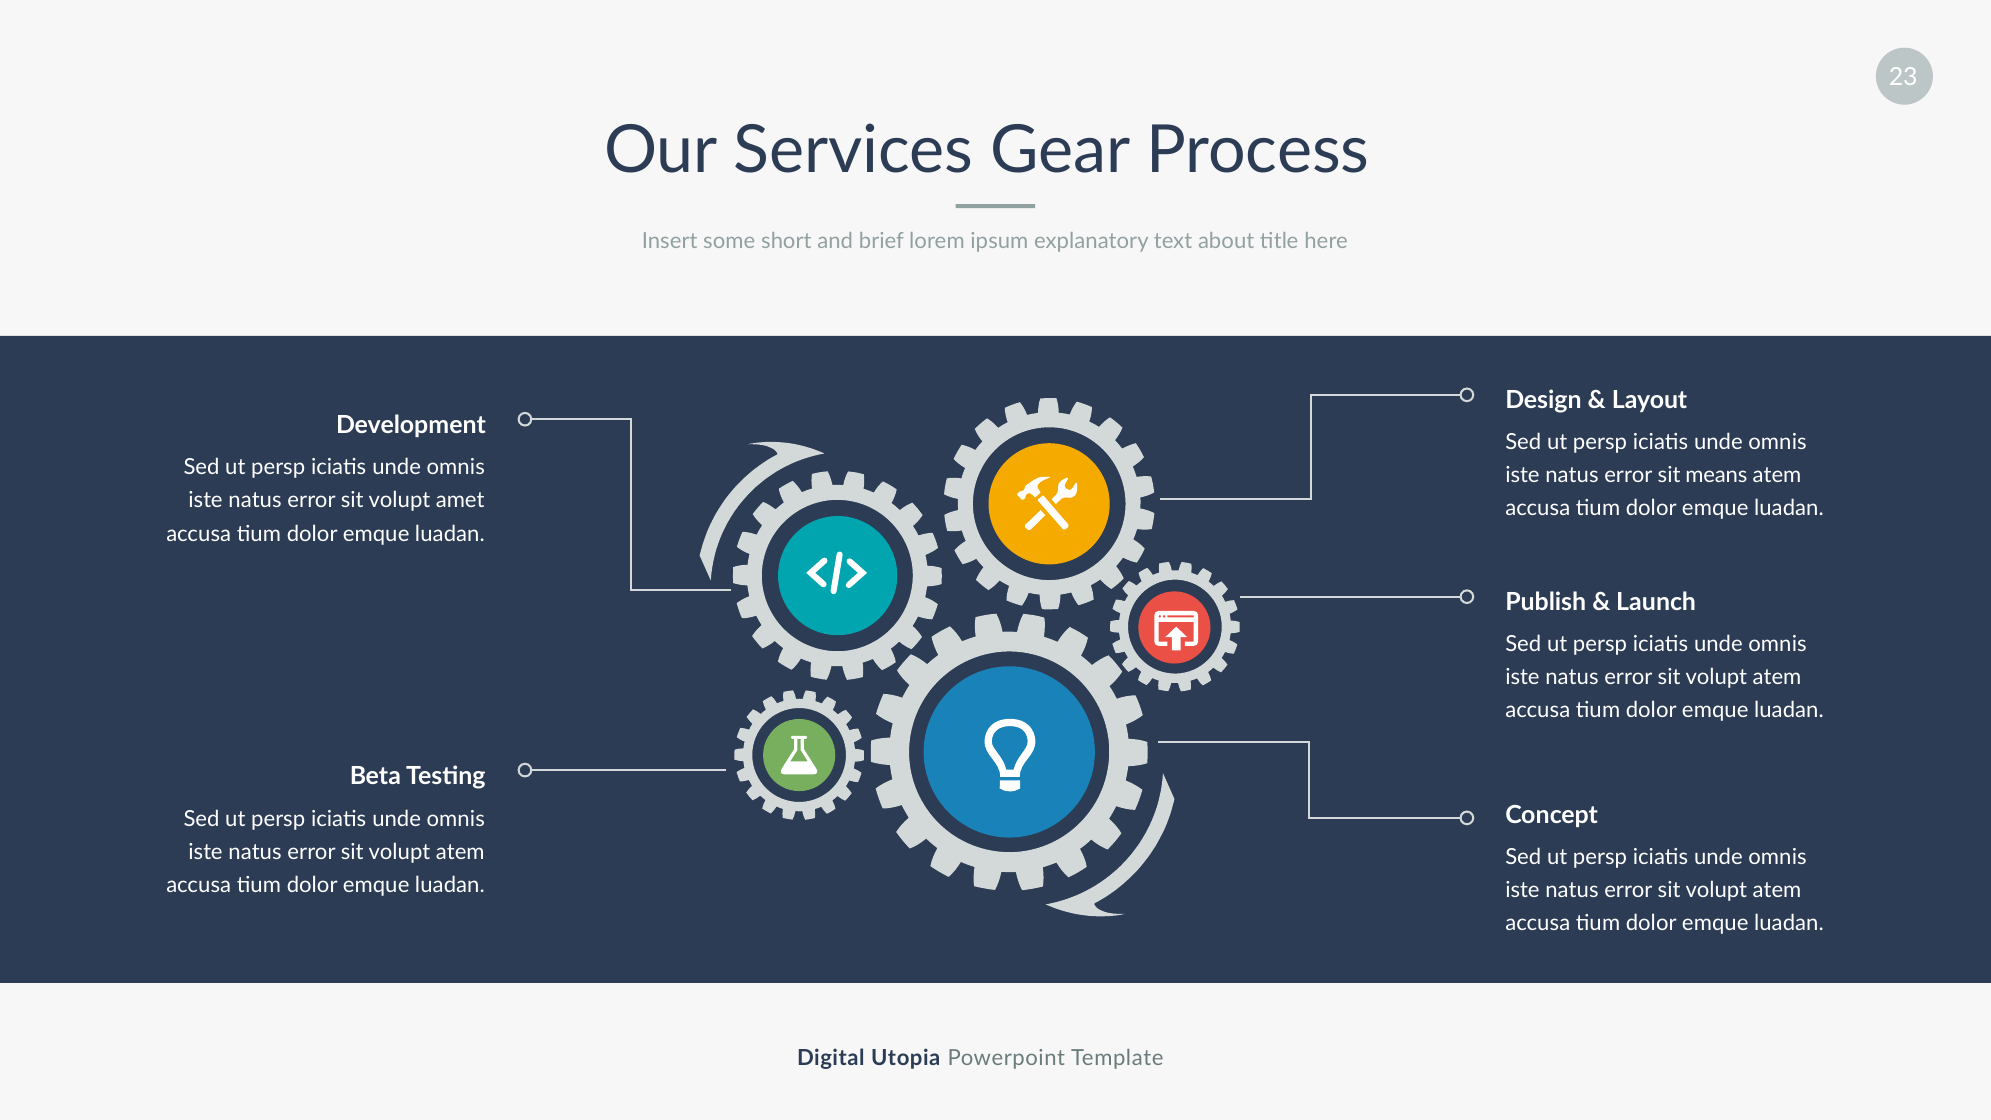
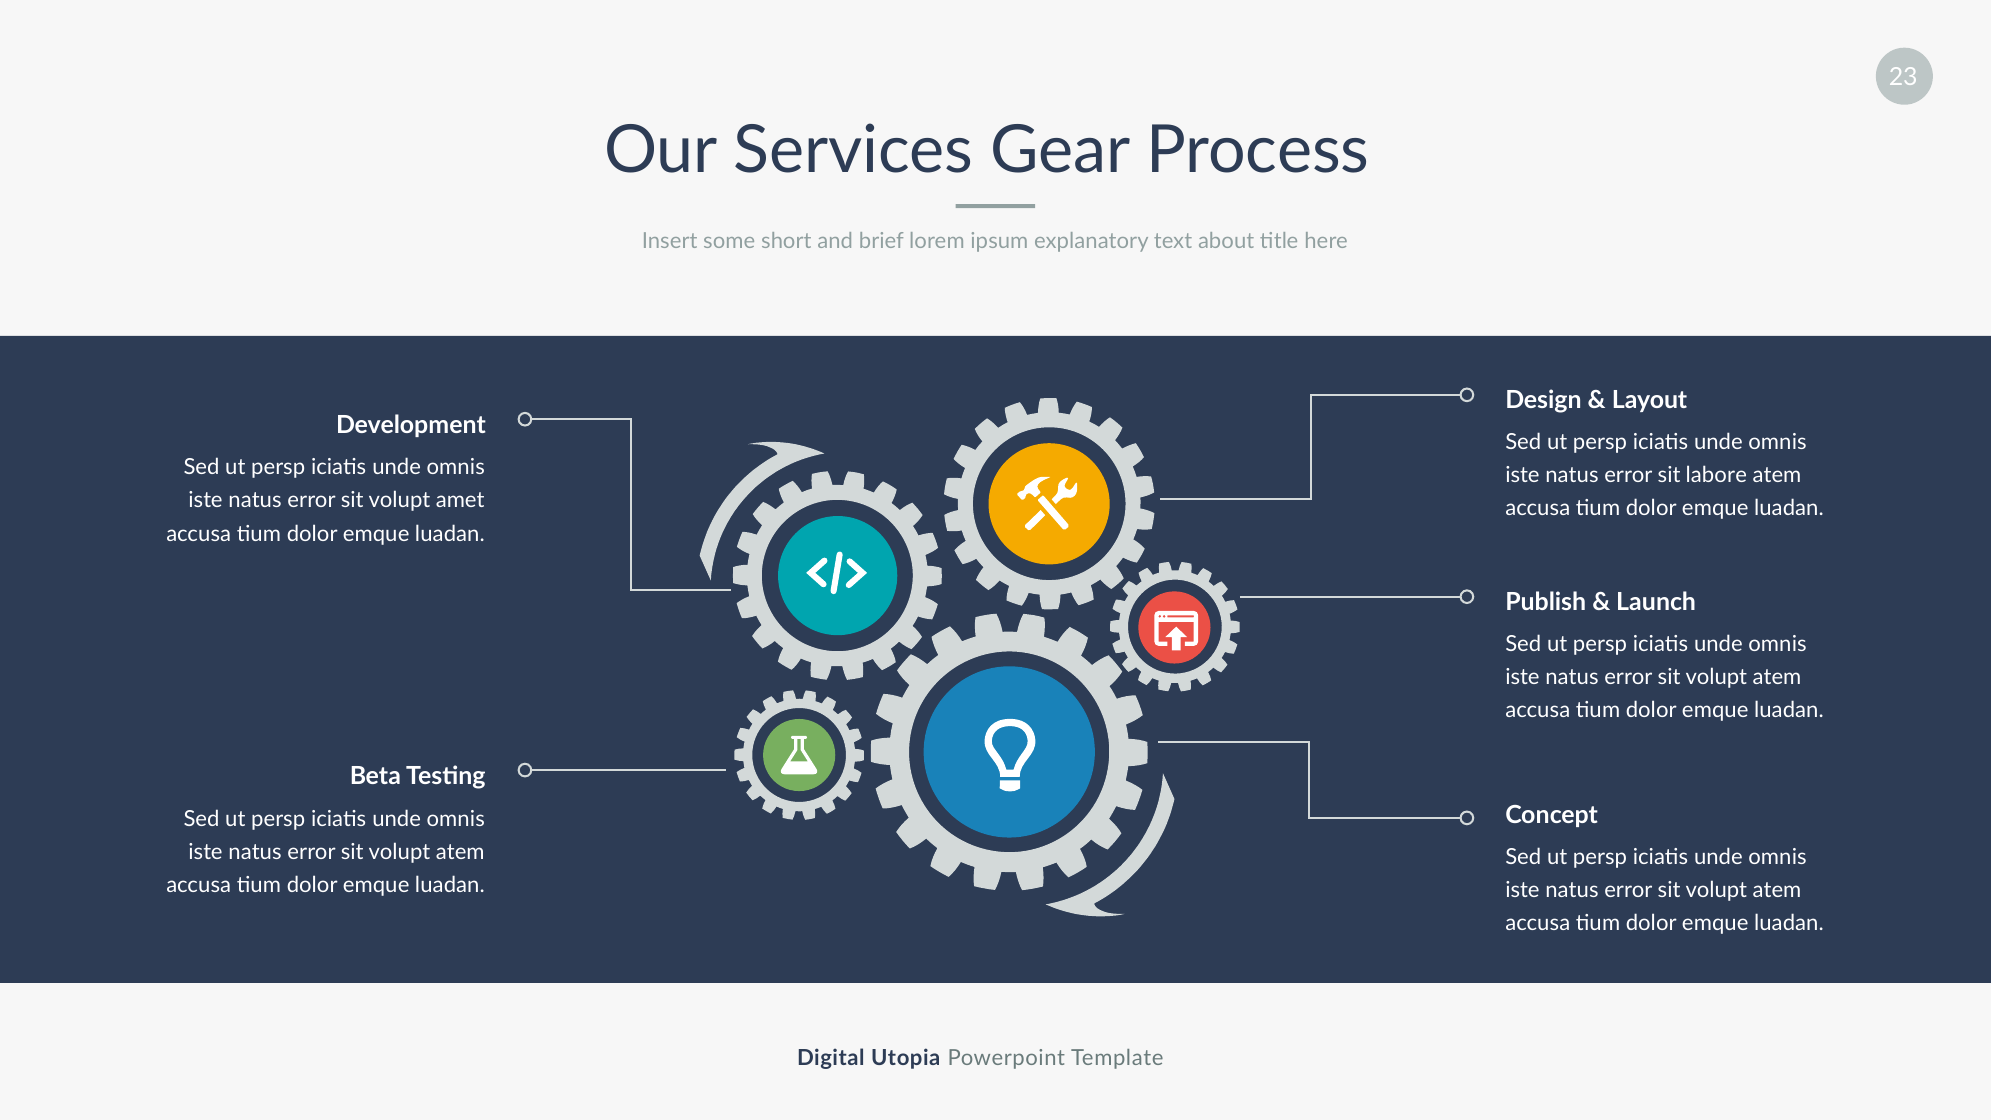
means: means -> labore
